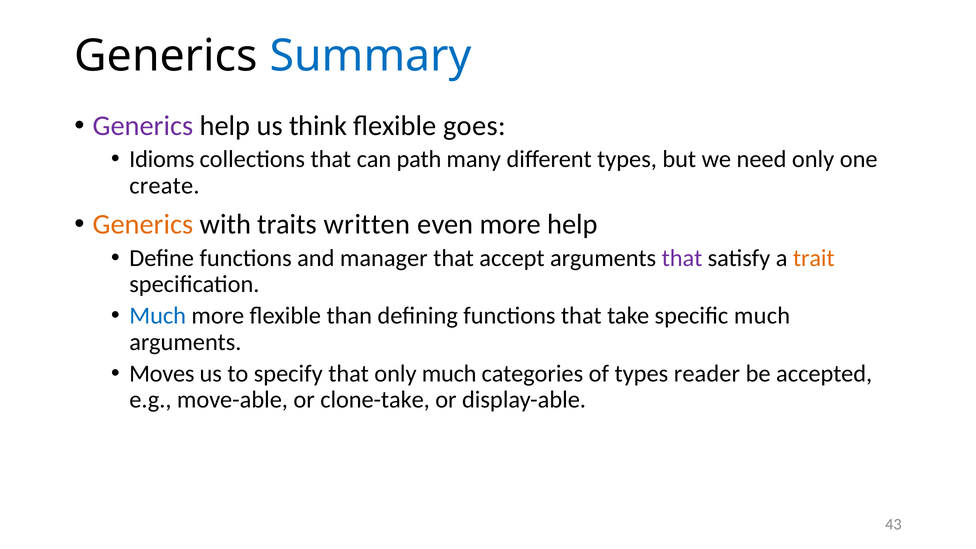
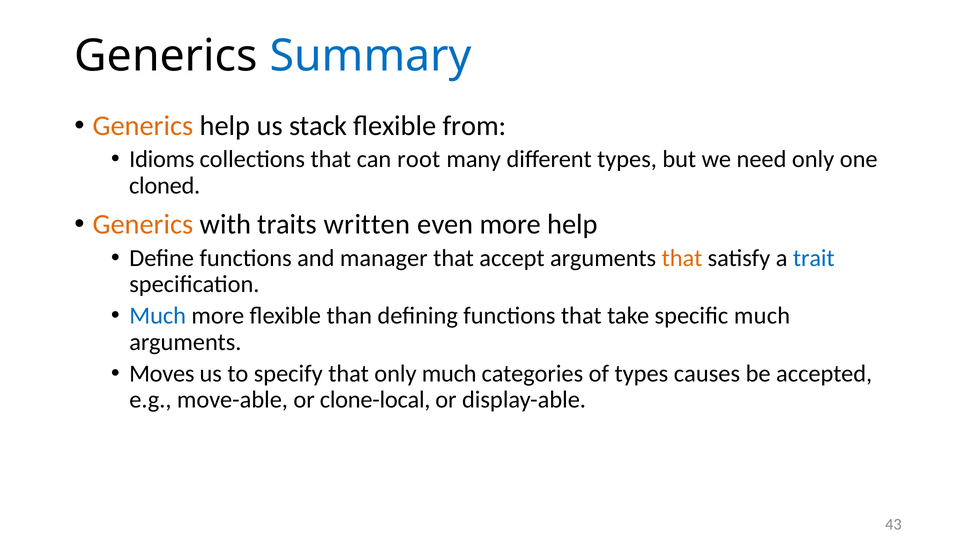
Generics at (143, 126) colour: purple -> orange
think: think -> stack
goes: goes -> from
path: path -> root
create: create -> cloned
that at (682, 258) colour: purple -> orange
trait colour: orange -> blue
reader: reader -> causes
clone-take: clone-take -> clone-local
